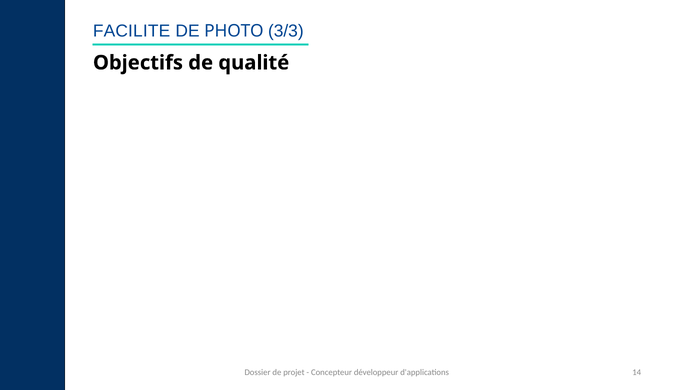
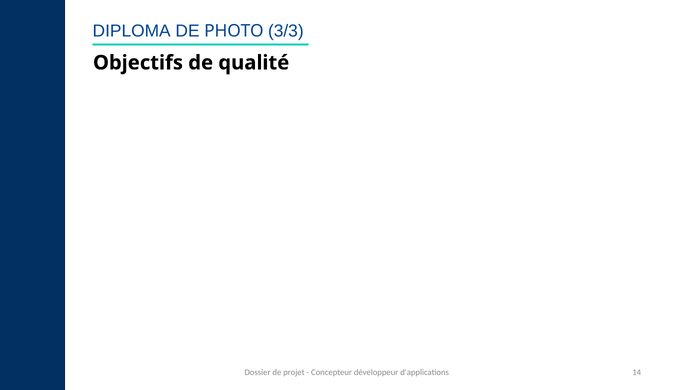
FACILITE: FACILITE -> DIPLOMA
